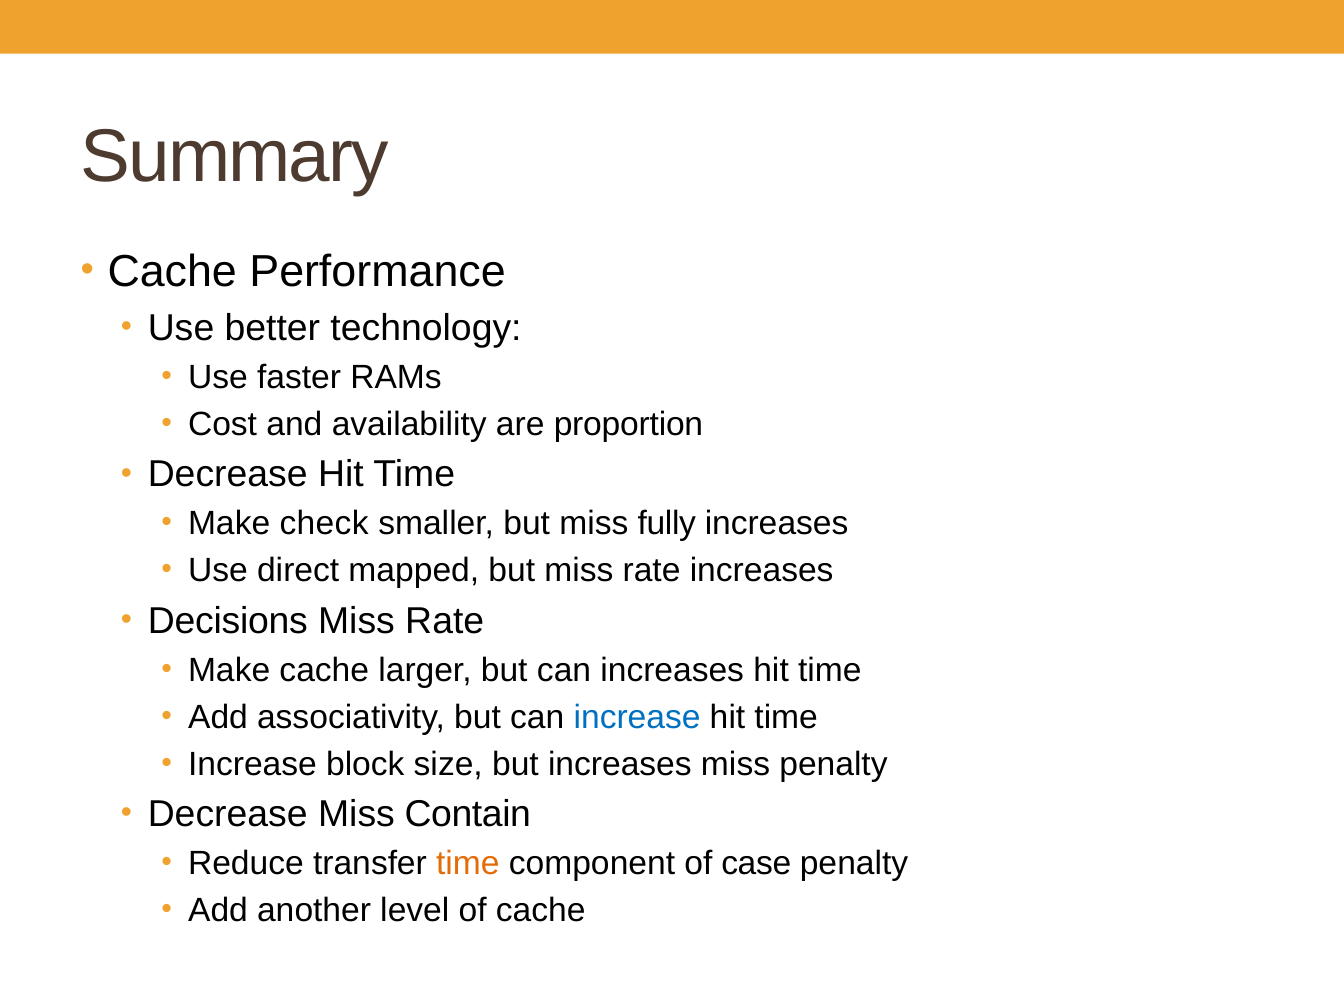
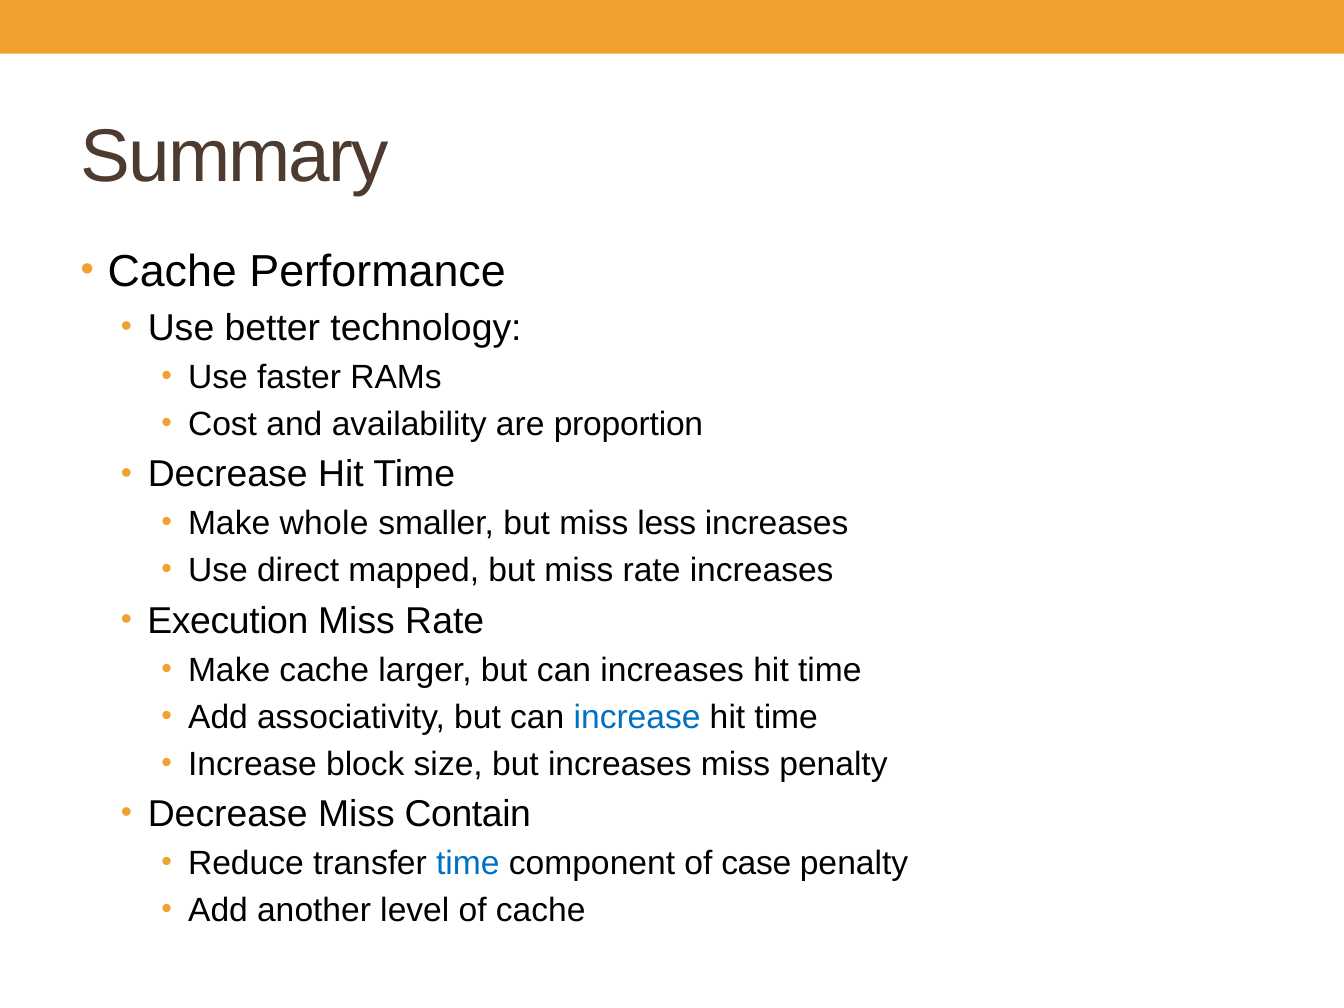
check: check -> whole
fully: fully -> less
Decisions: Decisions -> Execution
time at (468, 864) colour: orange -> blue
